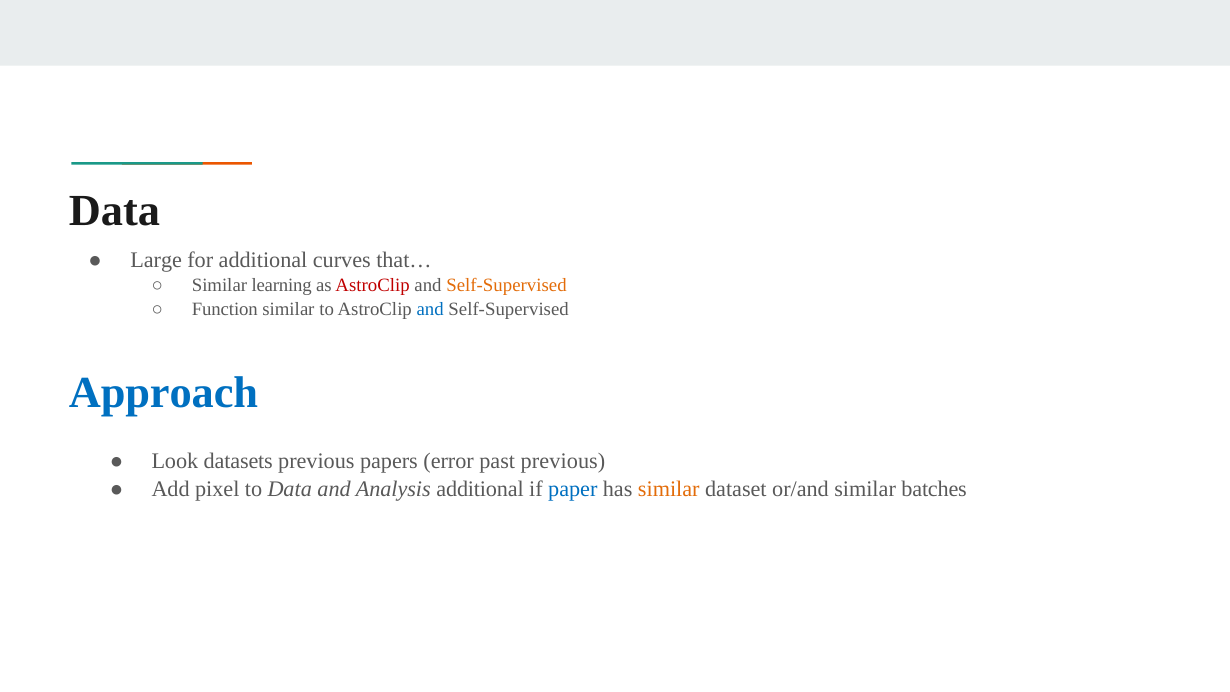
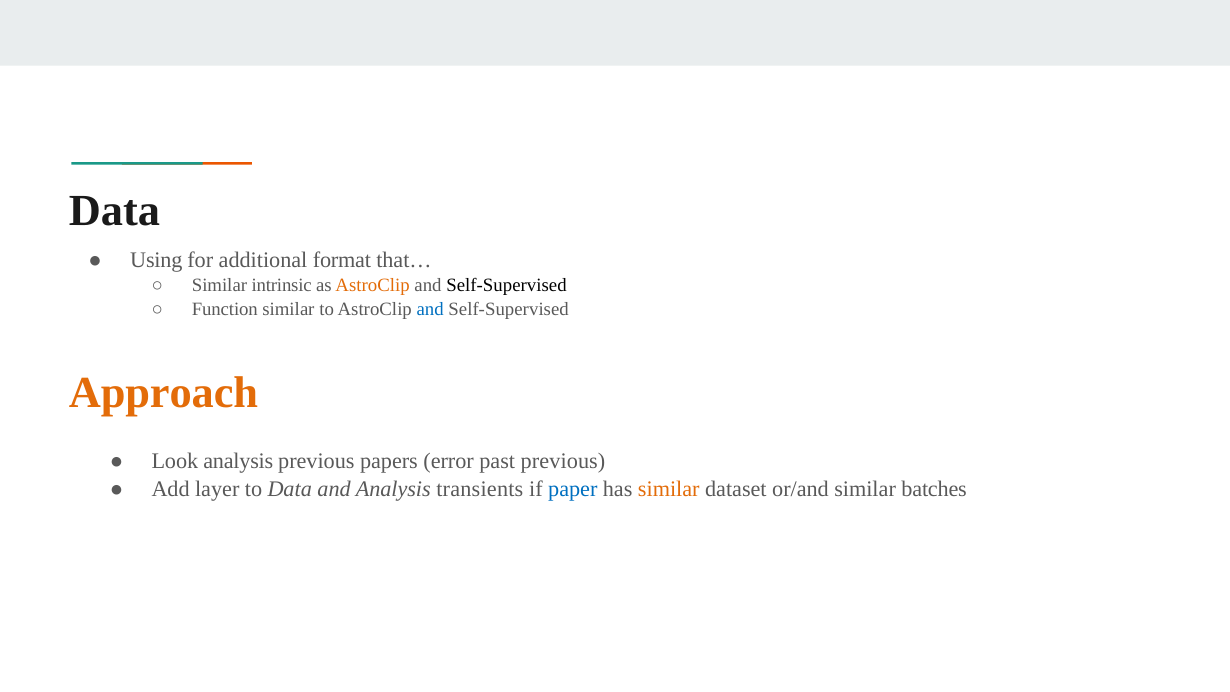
Large: Large -> Using
curves: curves -> format
learning: learning -> intrinsic
AstroClip at (373, 286) colour: red -> orange
Self-Supervised at (507, 286) colour: orange -> black
Approach colour: blue -> orange
Look datasets: datasets -> analysis
pixel: pixel -> layer
Analysis additional: additional -> transients
